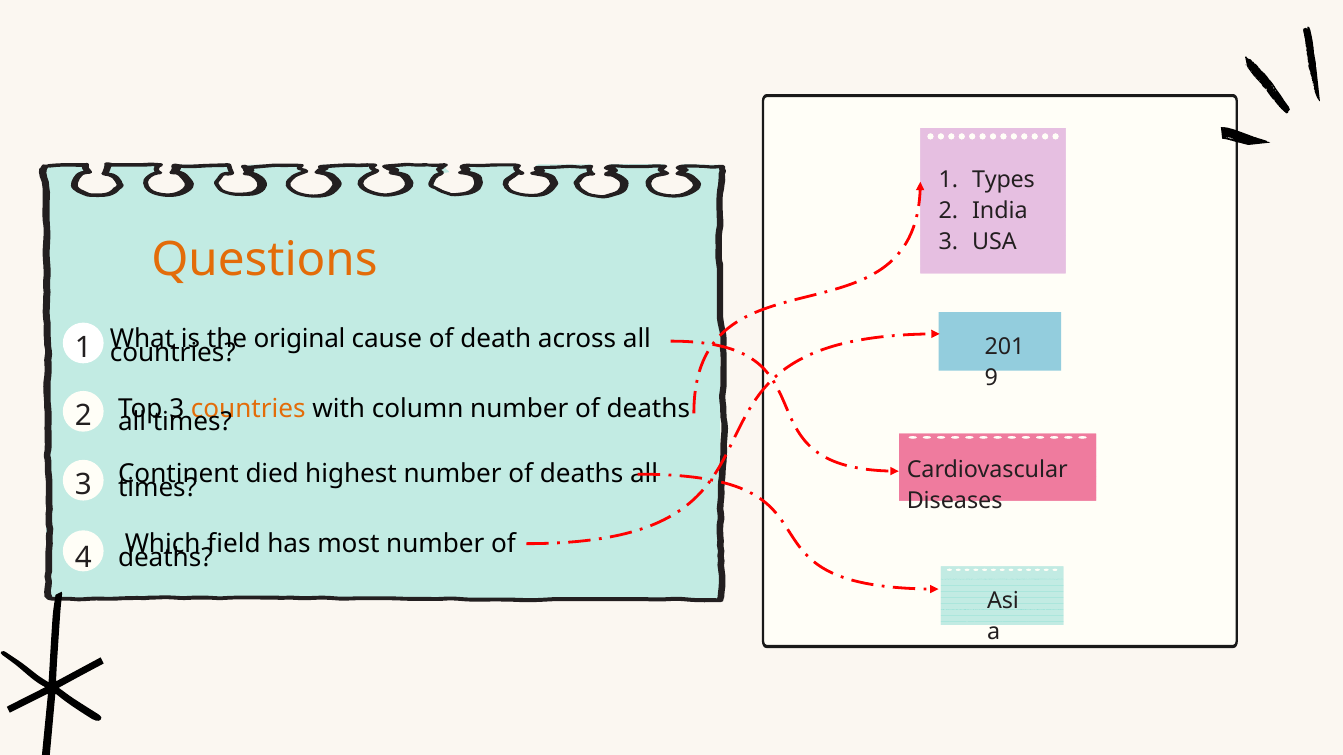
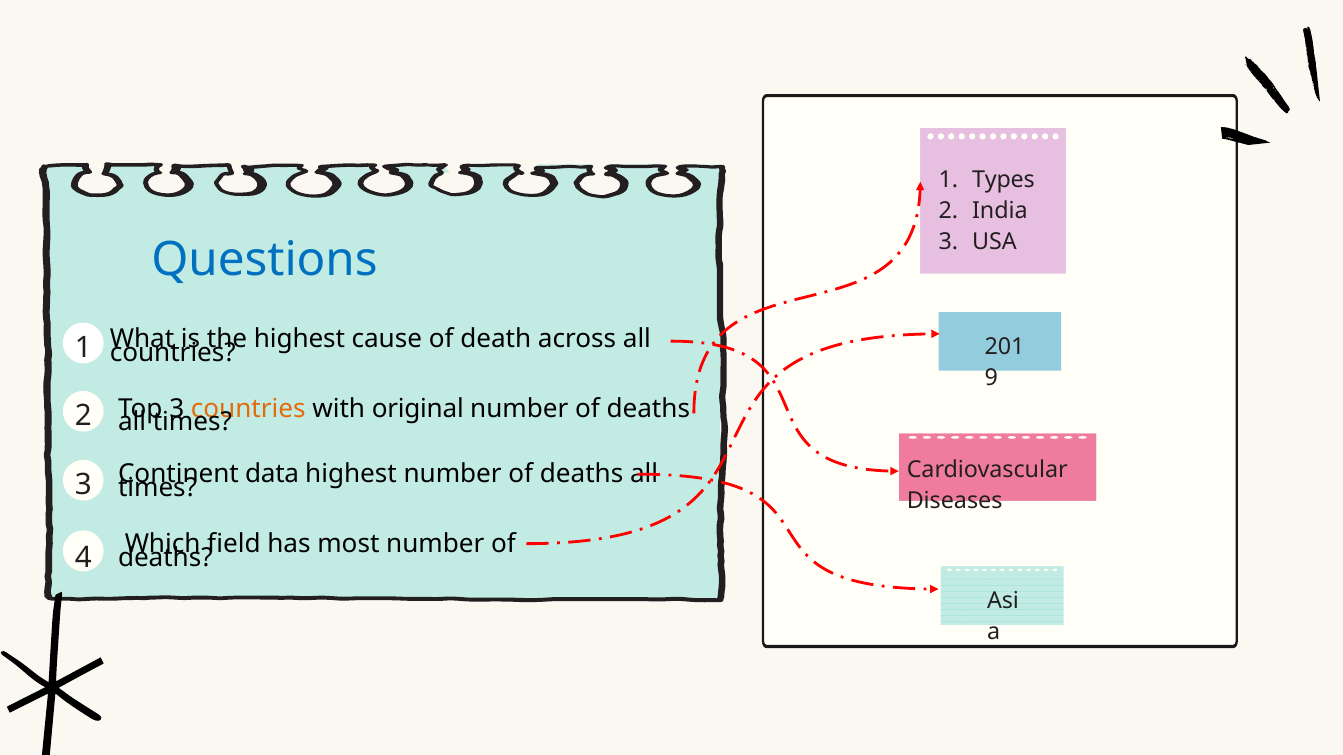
Questions colour: orange -> blue
the original: original -> highest
column: column -> original
died: died -> data
